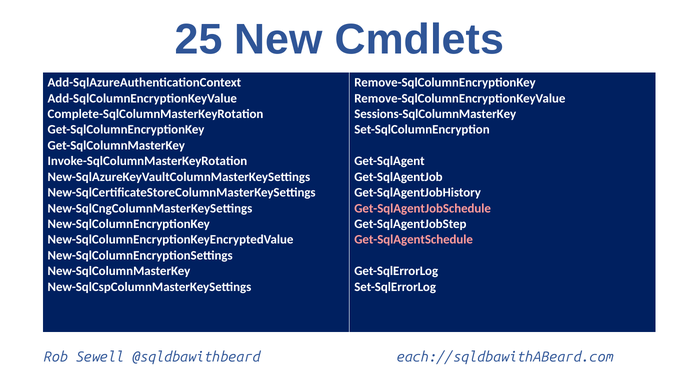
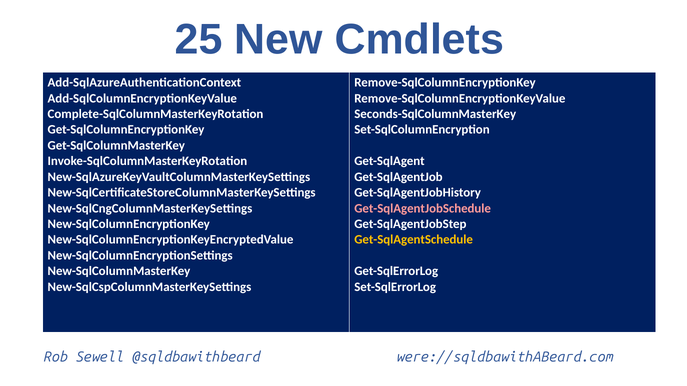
Sessions-SqlColumnMasterKey: Sessions-SqlColumnMasterKey -> Seconds-SqlColumnMasterKey
Get-SqlAgentSchedule colour: pink -> yellow
each://sqldbawithABeard.com: each://sqldbawithABeard.com -> were://sqldbawithABeard.com
